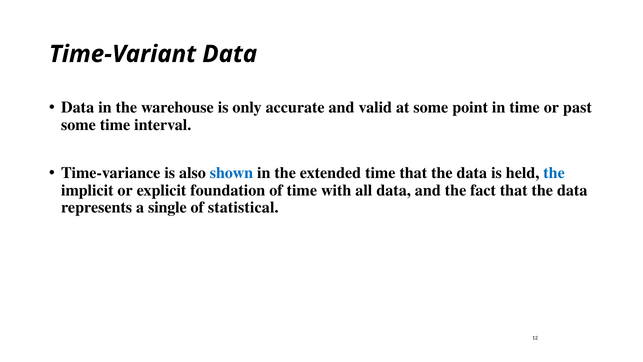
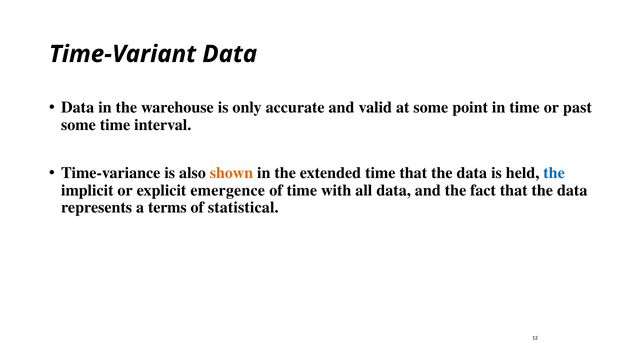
shown colour: blue -> orange
foundation: foundation -> emergence
single: single -> terms
